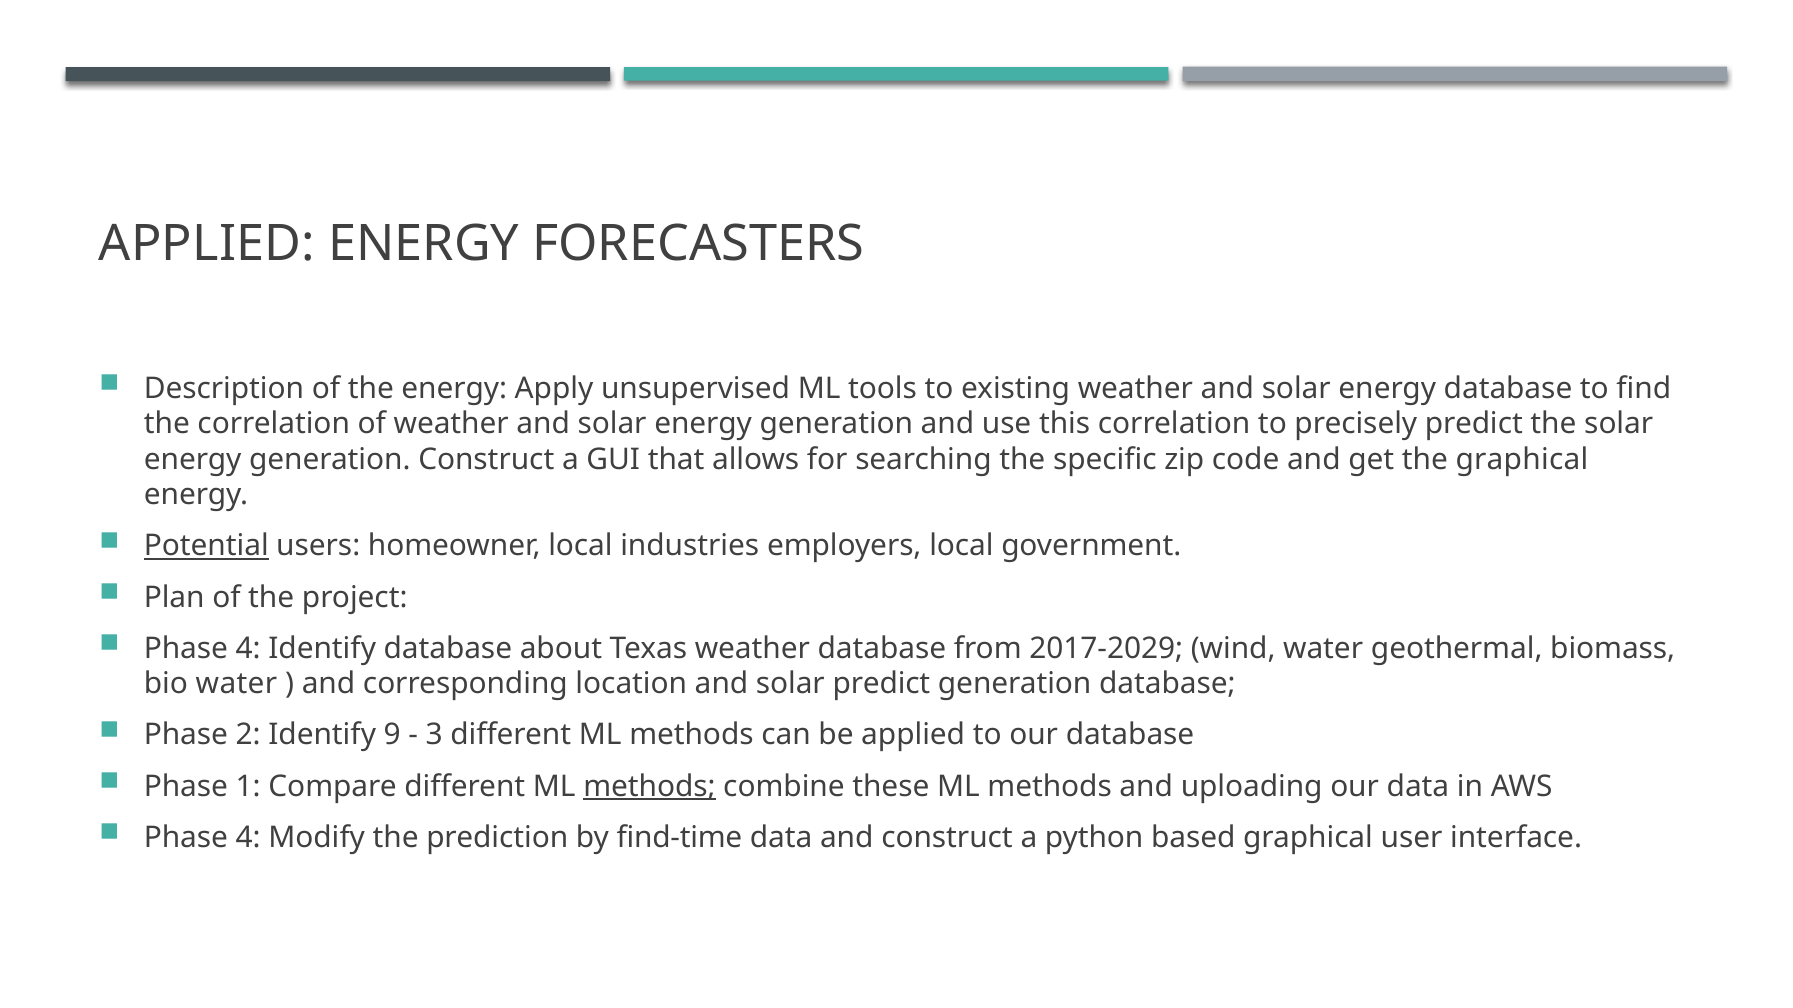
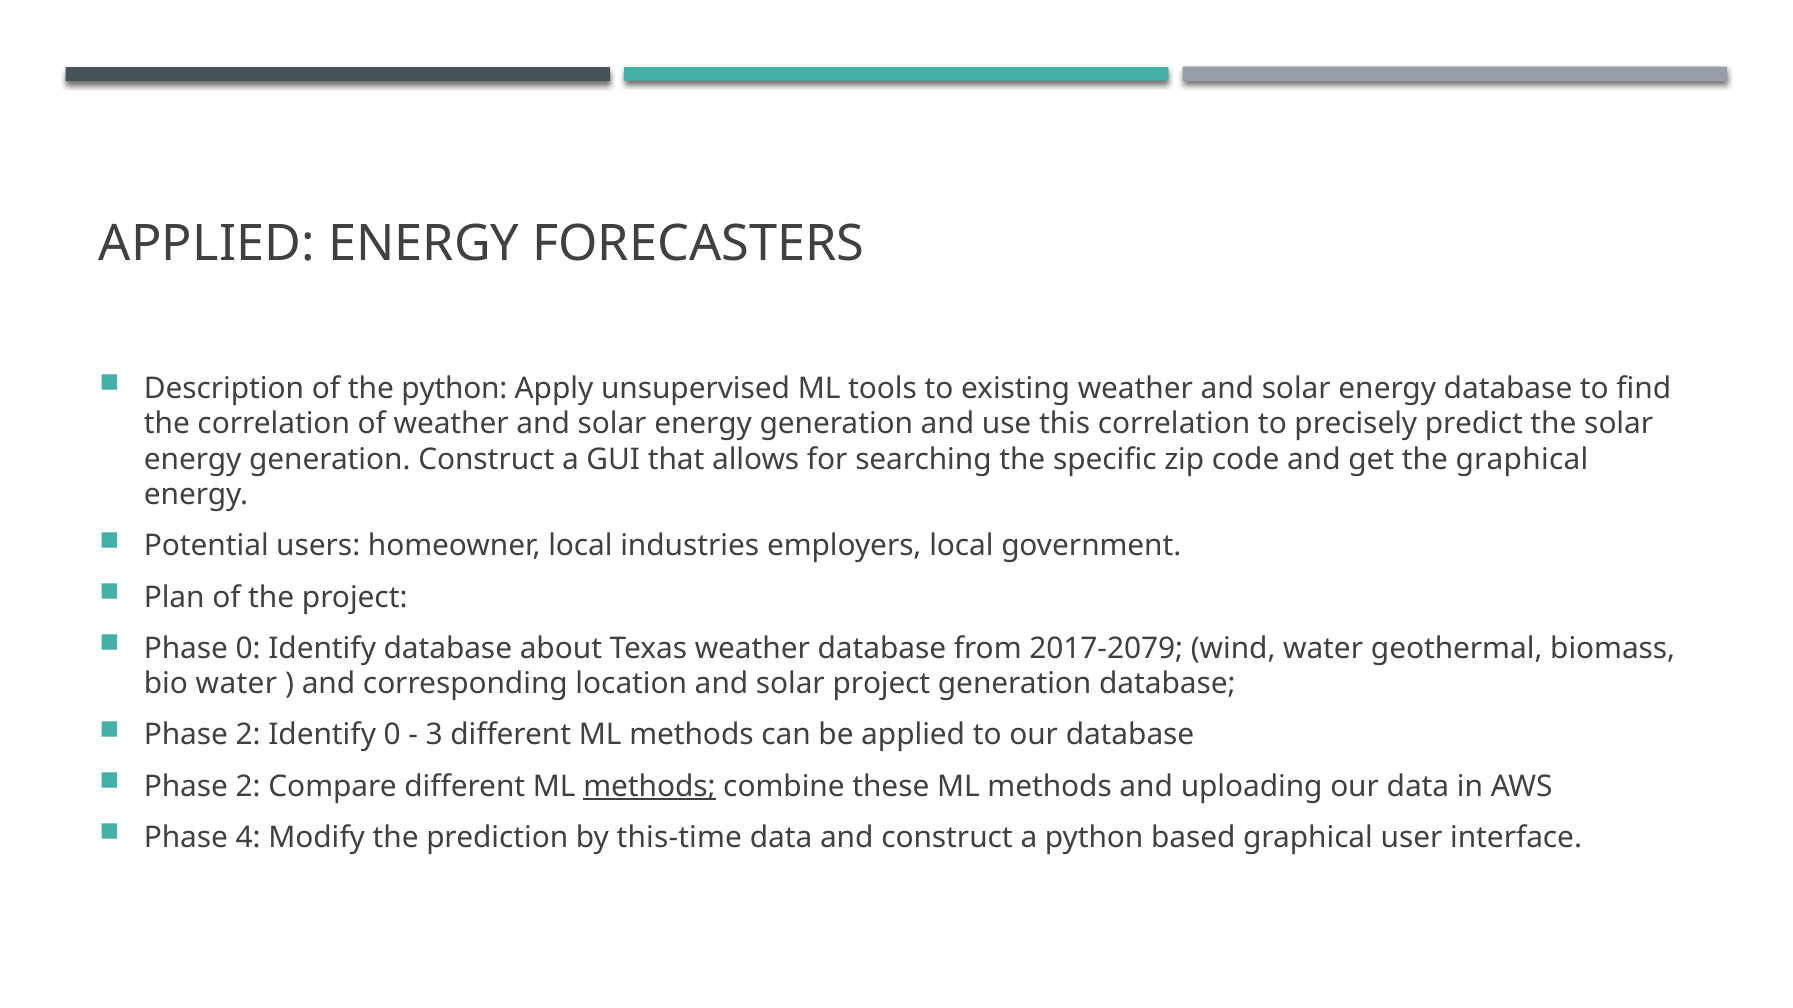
the energy: energy -> python
Potential underline: present -> none
4 at (248, 649): 4 -> 0
2017-2029: 2017-2029 -> 2017-2079
solar predict: predict -> project
Identify 9: 9 -> 0
1 at (248, 787): 1 -> 2
find-time: find-time -> this-time
